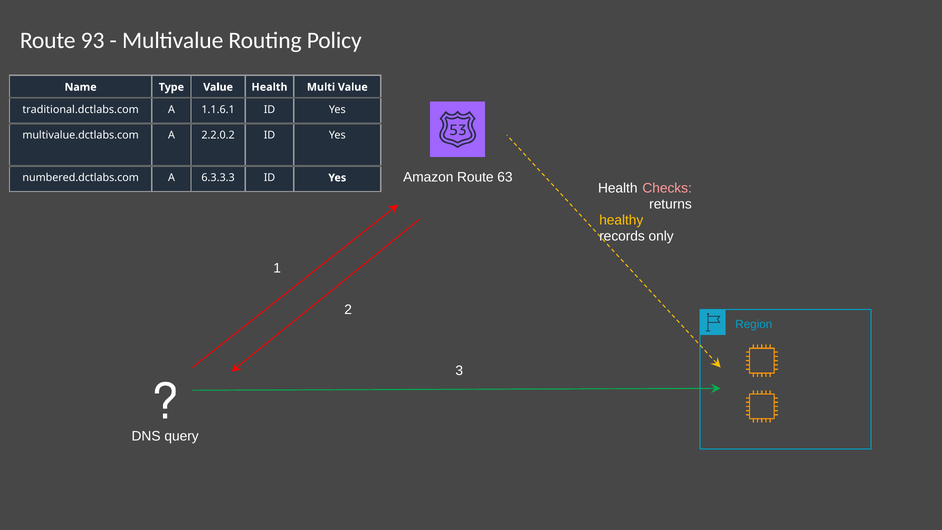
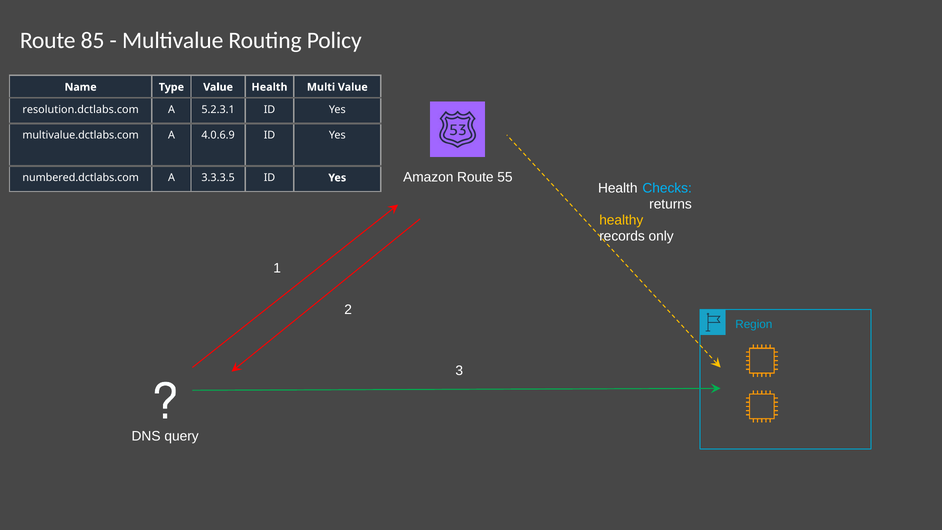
93: 93 -> 85
traditional.dctlabs.com: traditional.dctlabs.com -> resolution.dctlabs.com
1.1.6.1: 1.1.6.1 -> 5.2.3.1
2.2.0.2: 2.2.0.2 -> 4.0.6.9
63: 63 -> 55
6.3.3.3: 6.3.3.3 -> 3.3.3.5
Checks colour: pink -> light blue
